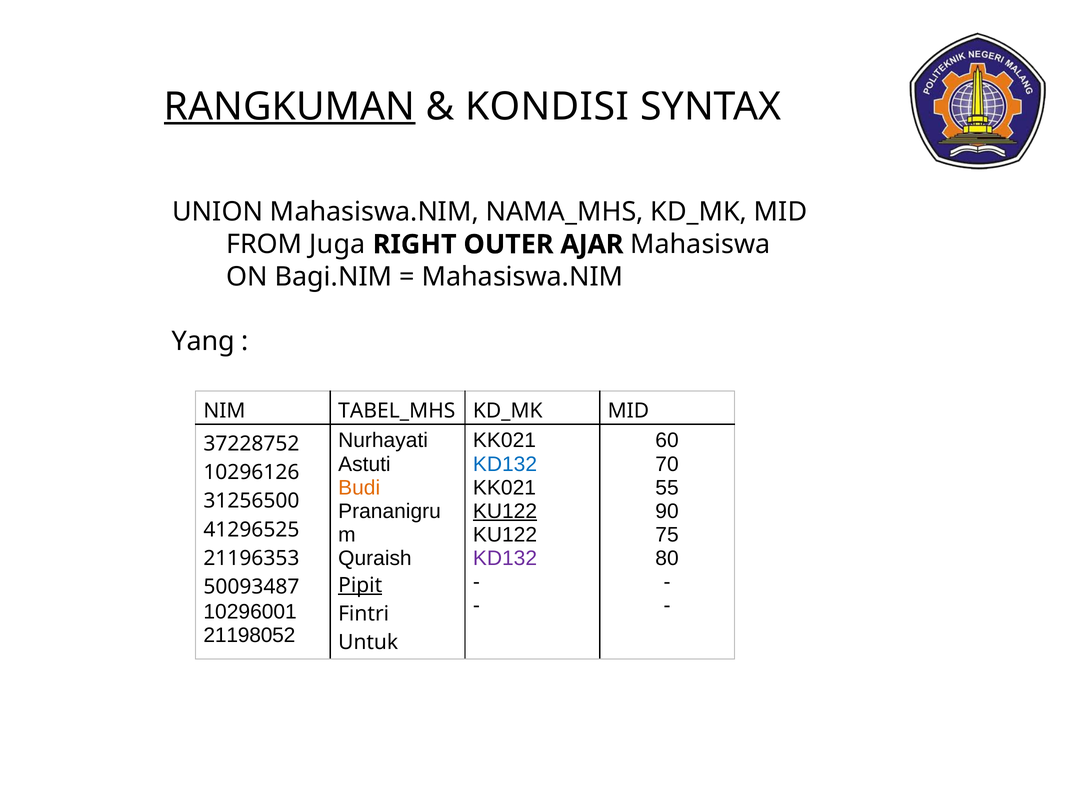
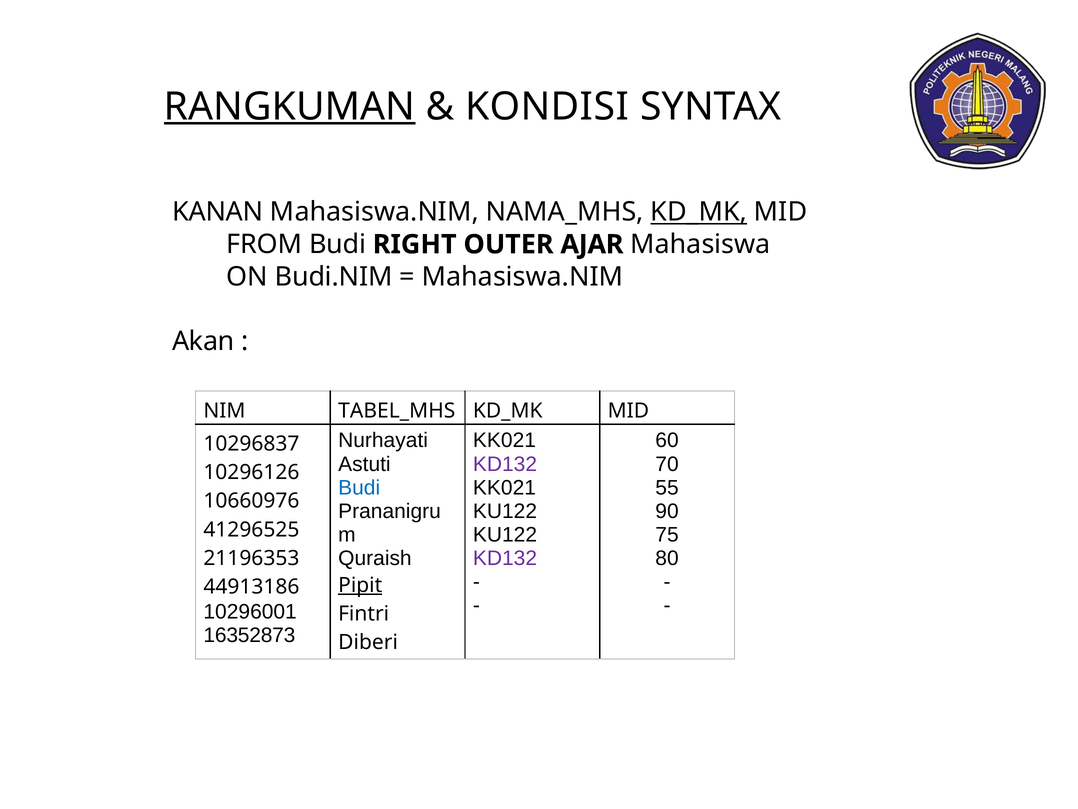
UNION: UNION -> KANAN
KD_MK at (699, 212) underline: none -> present
FROM Juga: Juga -> Budi
Bagi.NIM: Bagi.NIM -> Budi.NIM
Yang: Yang -> Akan
37228752: 37228752 -> 10296837
KD132 at (505, 464) colour: blue -> purple
Budi at (359, 487) colour: orange -> blue
31256500: 31256500 -> 10660976
KU122 at (505, 511) underline: present -> none
50093487: 50093487 -> 44913186
21198052: 21198052 -> 16352873
Untuk: Untuk -> Diberi
